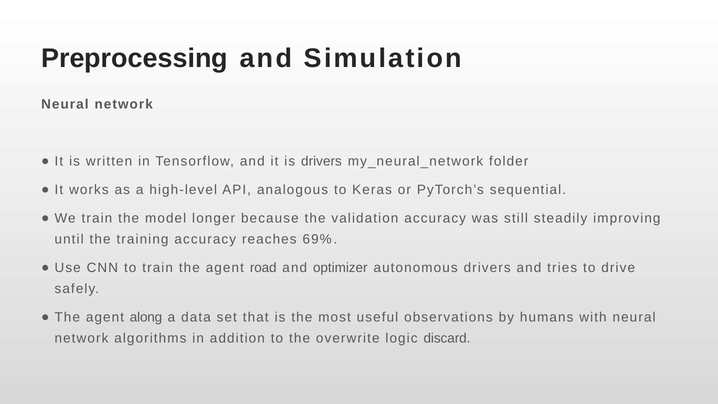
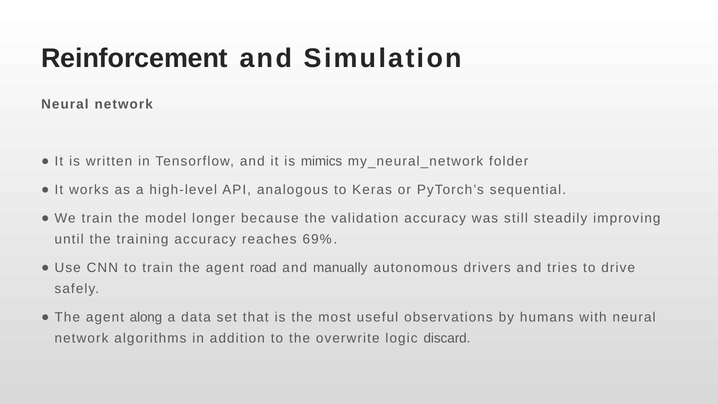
Preprocessing: Preprocessing -> Reinforcement
is drivers: drivers -> mimics
optimizer: optimizer -> manually
